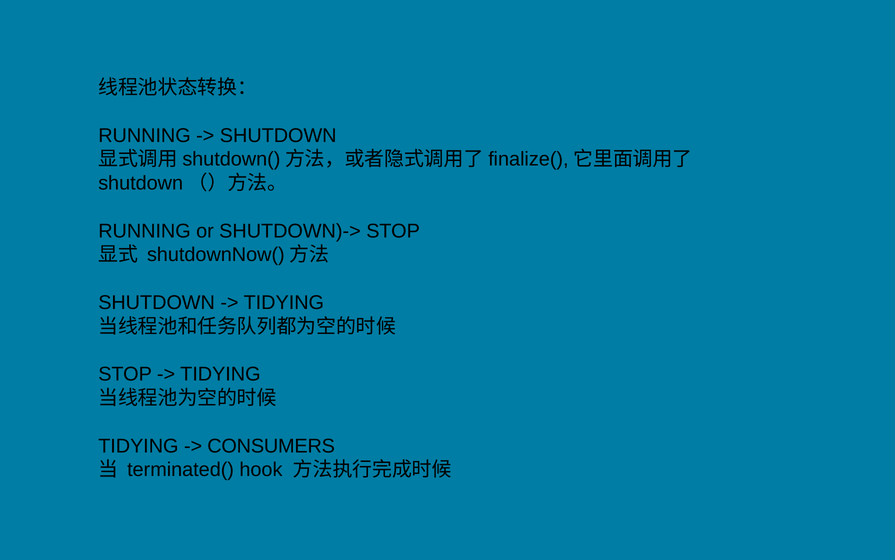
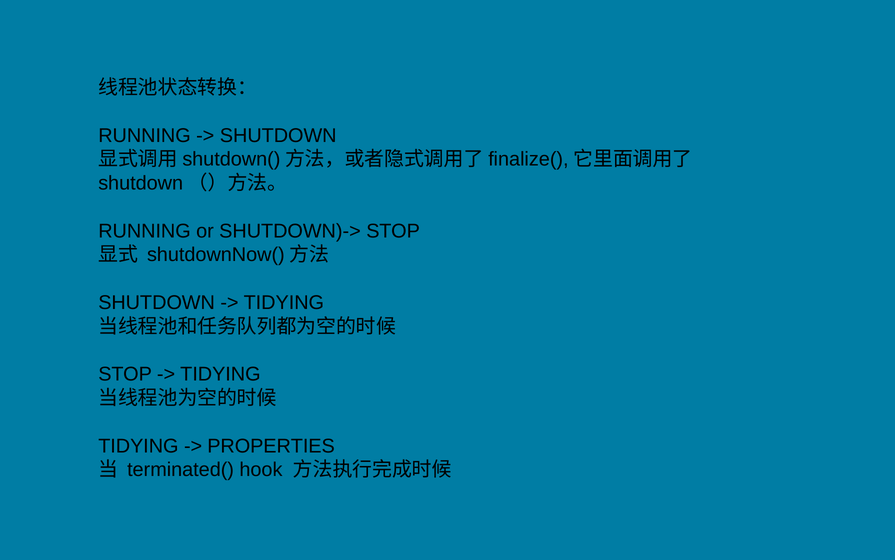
CONSUMERS: CONSUMERS -> PROPERTIES
